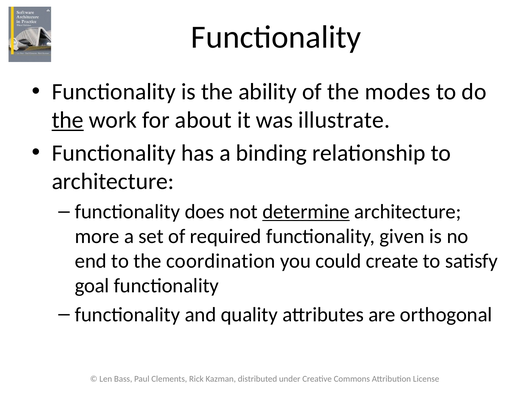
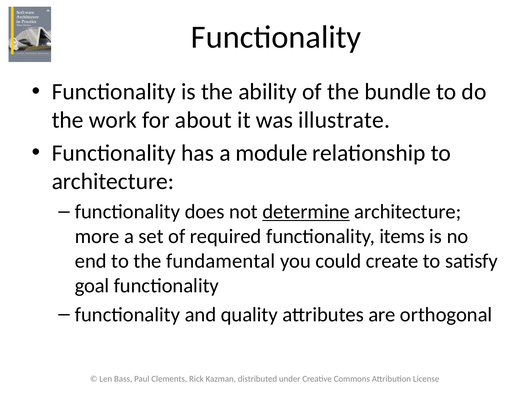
modes: modes -> bundle
the at (68, 120) underline: present -> none
binding: binding -> module
given: given -> items
coordination: coordination -> fundamental
